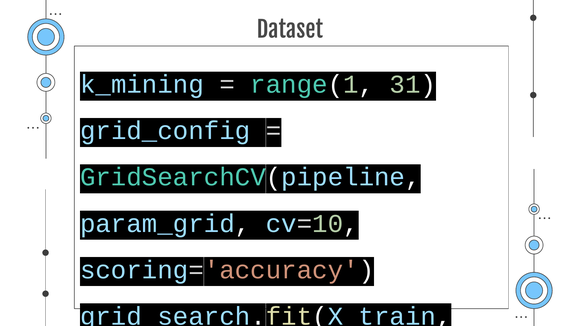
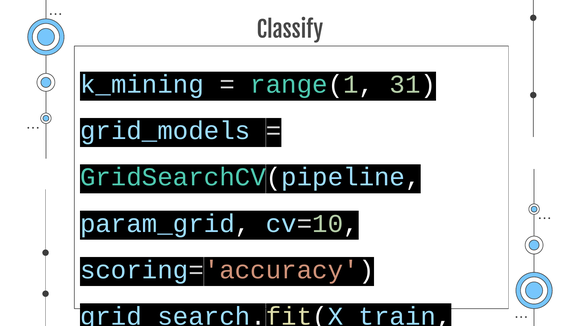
Dataset: Dataset -> Classify
grid_config: grid_config -> grid_models
